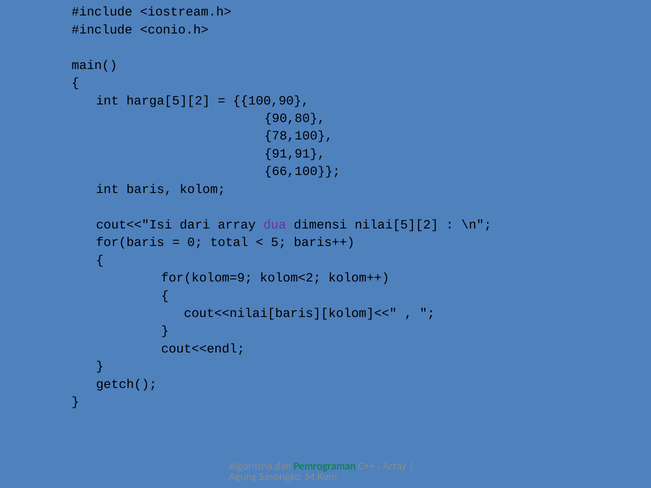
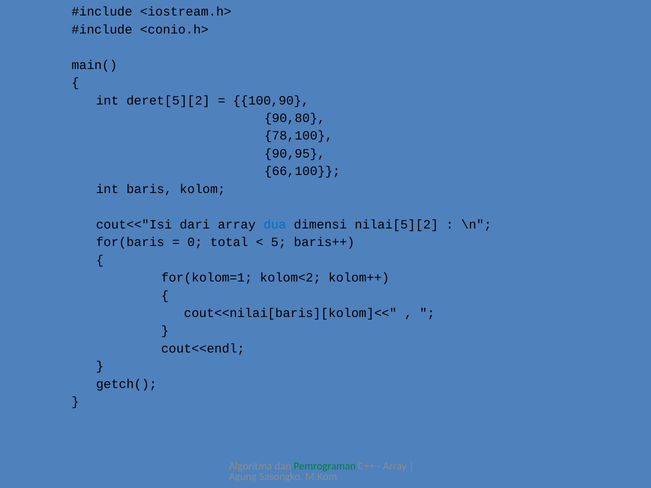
harga[5][2: harga[5][2 -> deret[5][2
91,91: 91,91 -> 90,95
dua colour: purple -> blue
for(kolom=9: for(kolom=9 -> for(kolom=1
